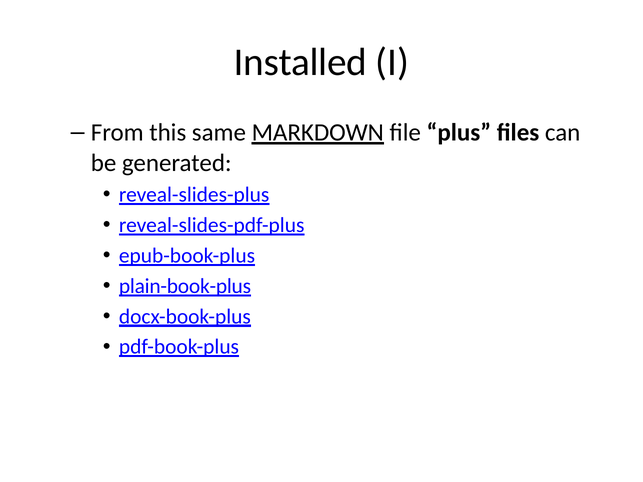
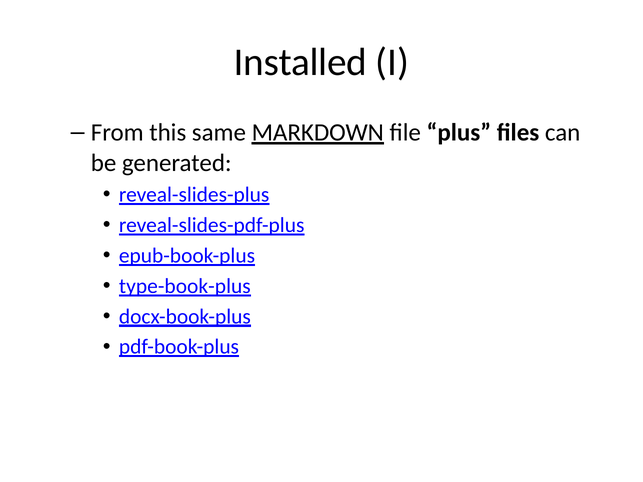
plain-book-plus: plain-book-plus -> type-book-plus
